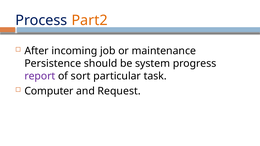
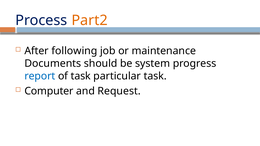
incoming: incoming -> following
Persistence: Persistence -> Documents
report colour: purple -> blue
of sort: sort -> task
